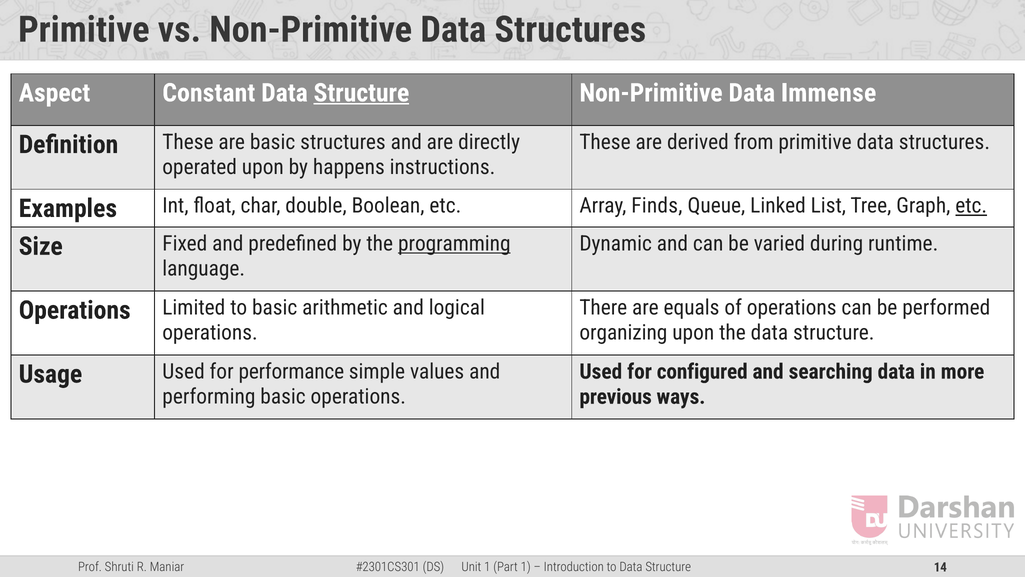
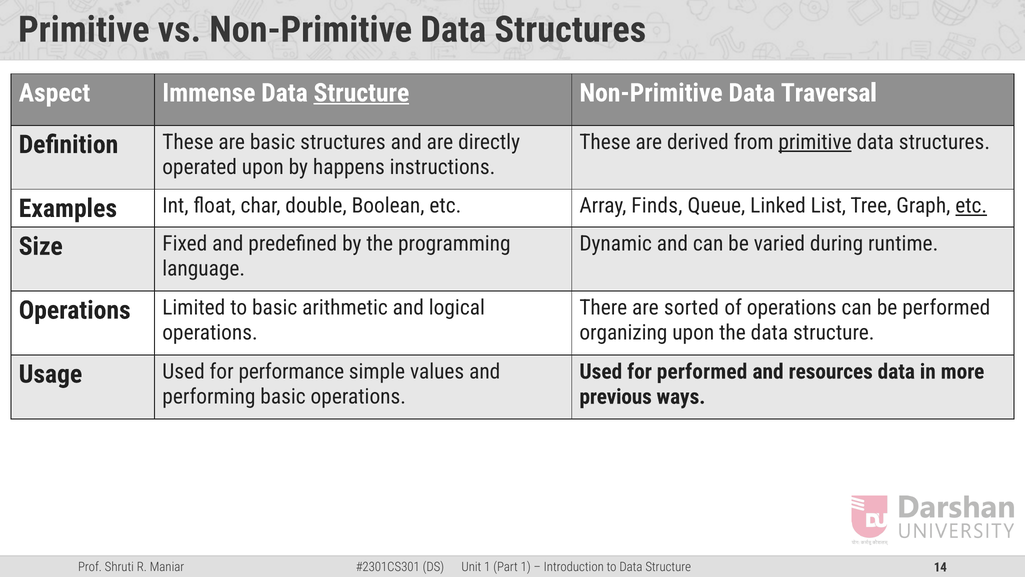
Constant: Constant -> Immense
Immense: Immense -> Traversal
primitive at (815, 142) underline: none -> present
programming underline: present -> none
equals: equals -> sorted
for configured: configured -> performed
searching: searching -> resources
